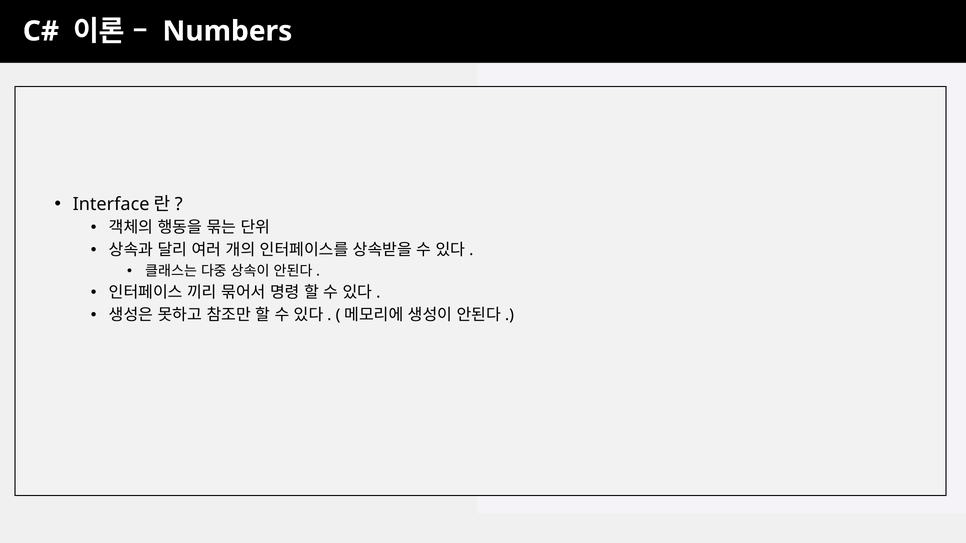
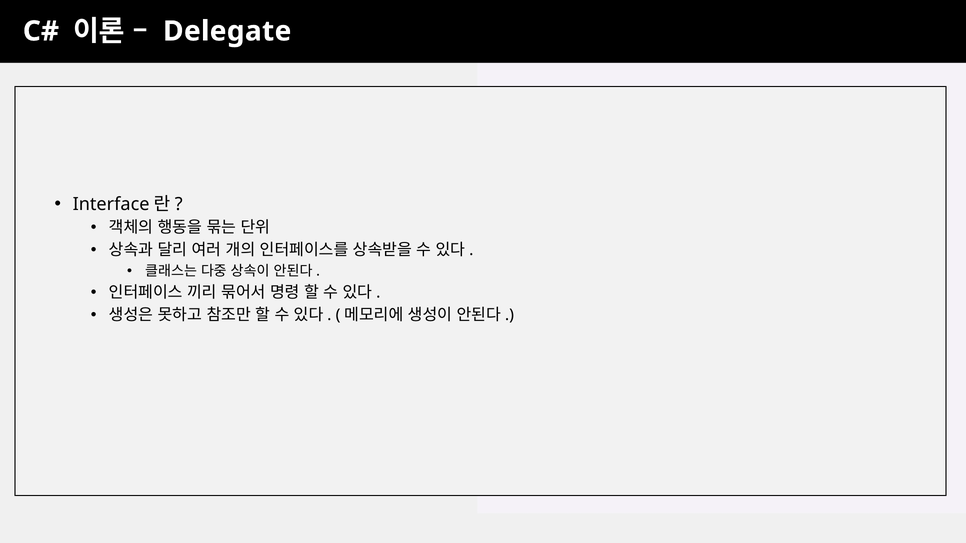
Numbers: Numbers -> Delegate
